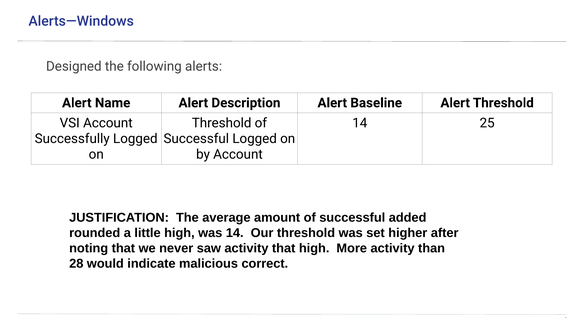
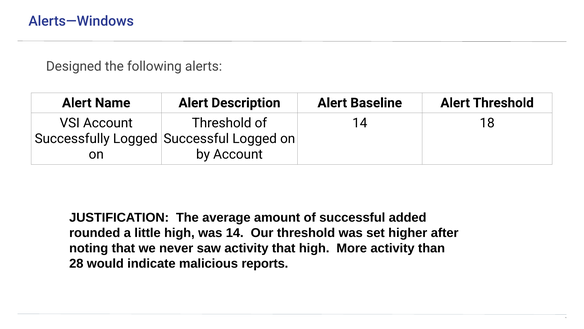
25: 25 -> 18
correct: correct -> reports
